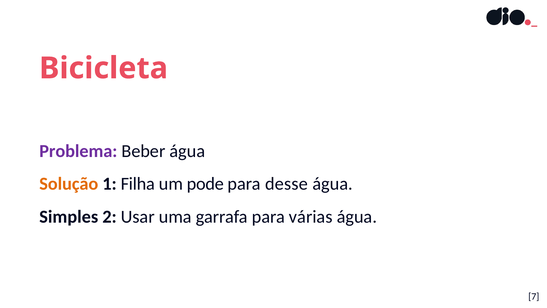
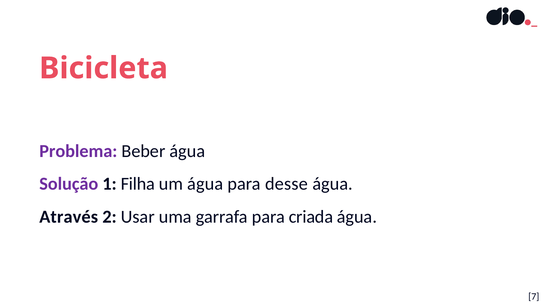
Solução colour: orange -> purple
um pode: pode -> água
Simples: Simples -> Através
várias: várias -> criada
